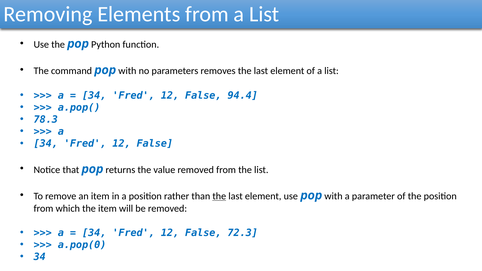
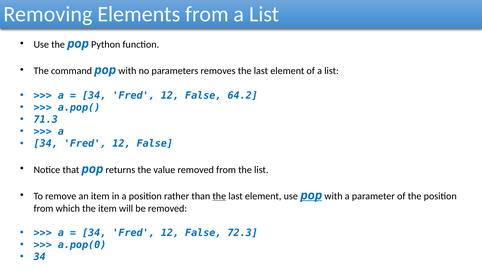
94.4: 94.4 -> 64.2
78.3: 78.3 -> 71.3
pop at (311, 196) underline: none -> present
